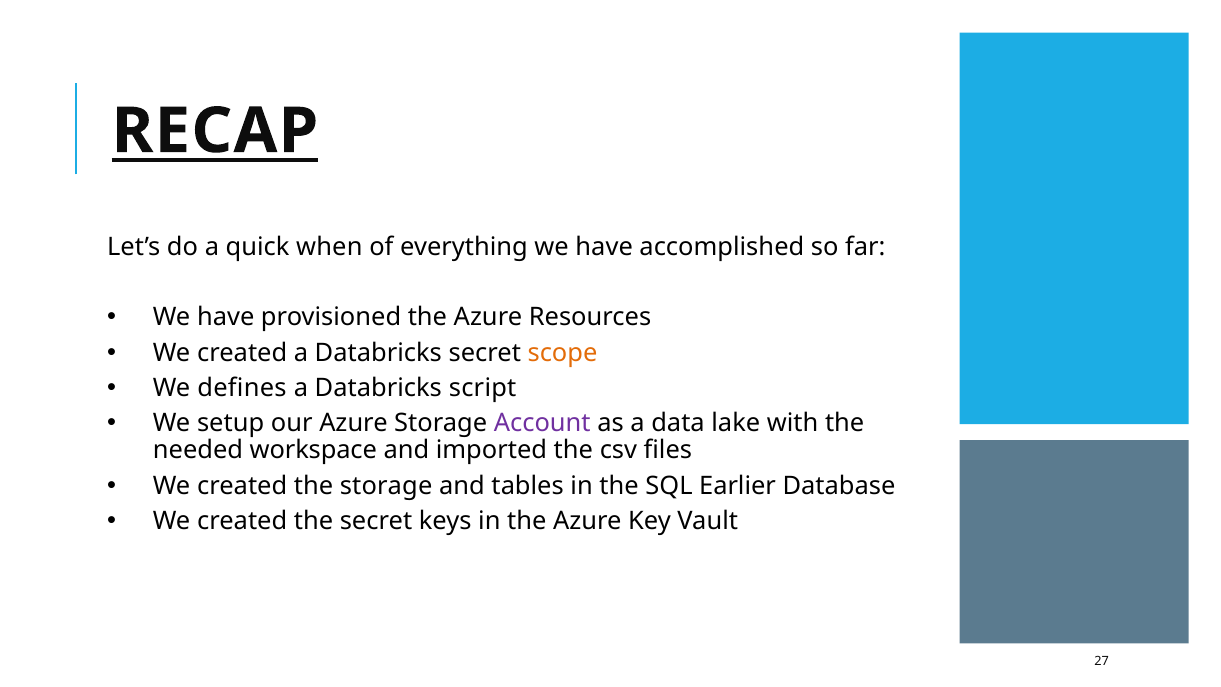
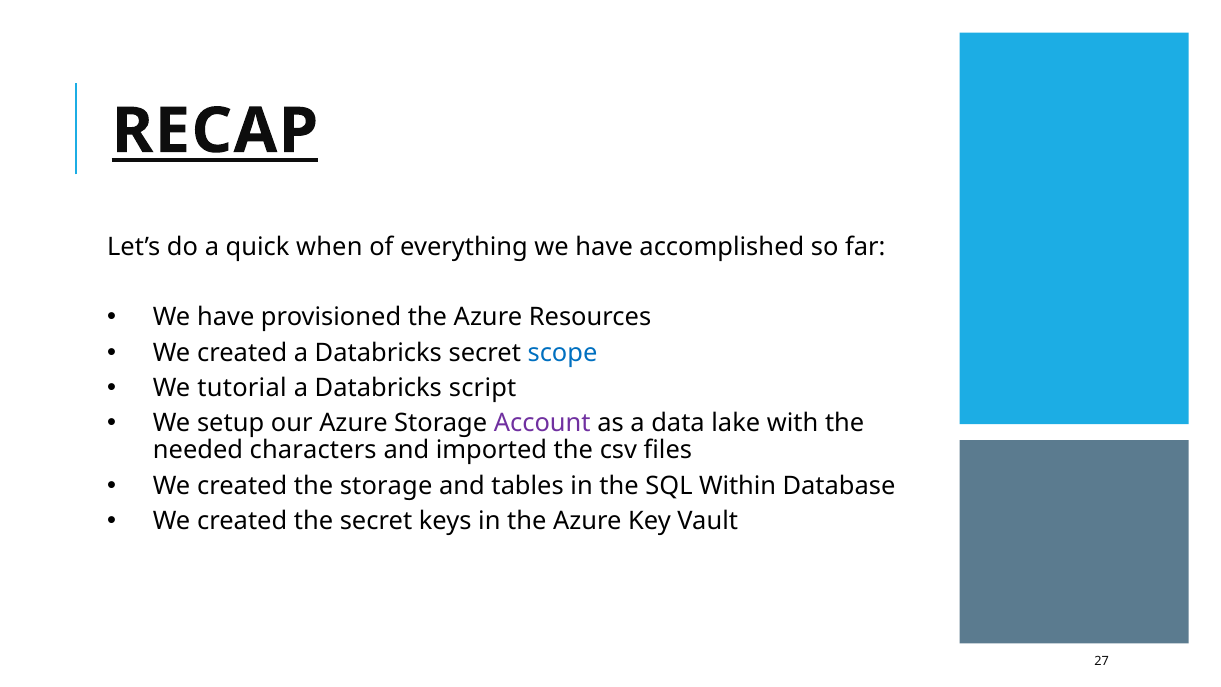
scope colour: orange -> blue
defines: defines -> tutorial
workspace: workspace -> characters
Earlier: Earlier -> Within
